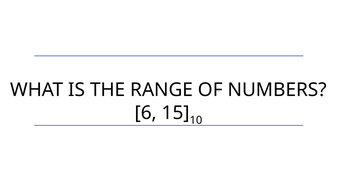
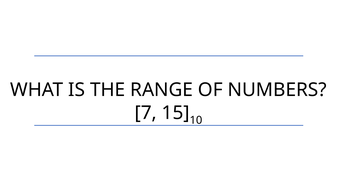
6: 6 -> 7
